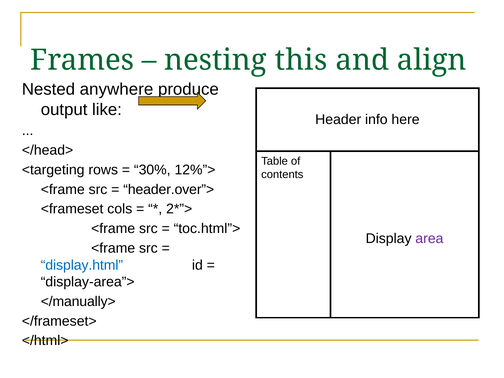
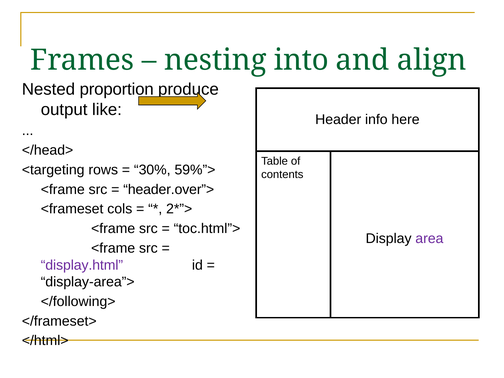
this: this -> into
anywhere: anywhere -> proportion
12%”>: 12%”> -> 59%”>
display.html colour: blue -> purple
</manually>: </manually> -> </following>
